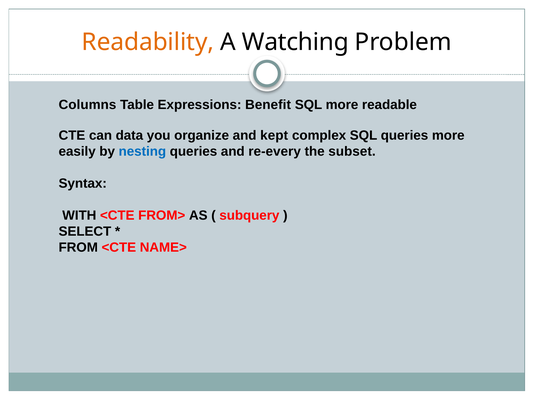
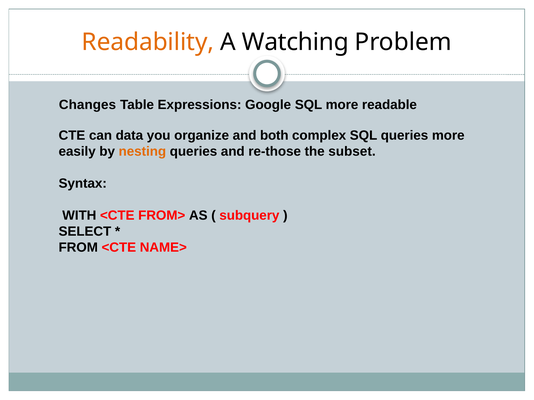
Columns: Columns -> Changes
Benefit: Benefit -> Google
kept: kept -> both
nesting colour: blue -> orange
re-every: re-every -> re-those
